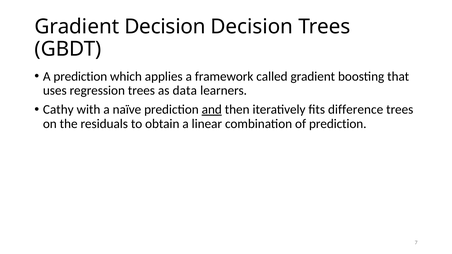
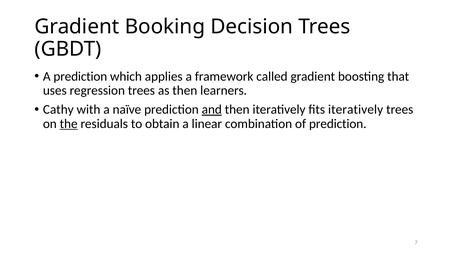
Gradient Decision: Decision -> Booking
as data: data -> then
fits difference: difference -> iteratively
the underline: none -> present
